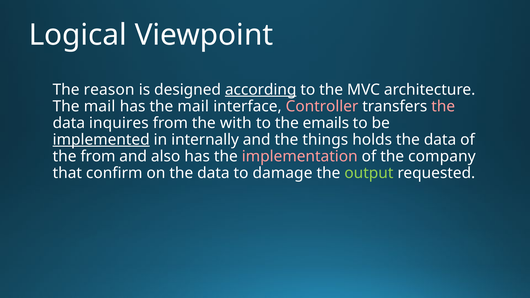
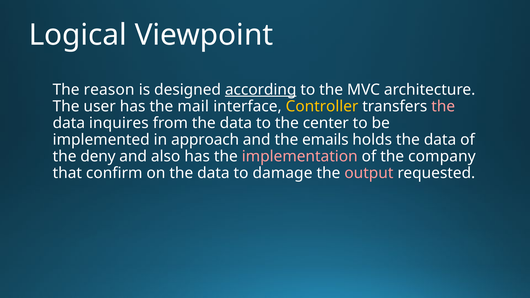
mail at (100, 106): mail -> user
Controller colour: pink -> yellow
from the with: with -> data
emails: emails -> center
implemented underline: present -> none
internally: internally -> approach
things: things -> emails
the from: from -> deny
output colour: light green -> pink
